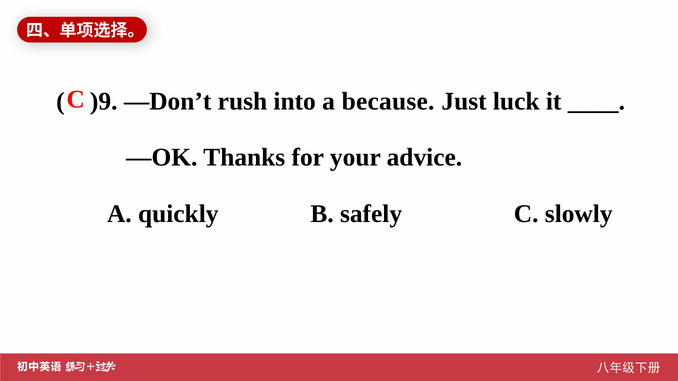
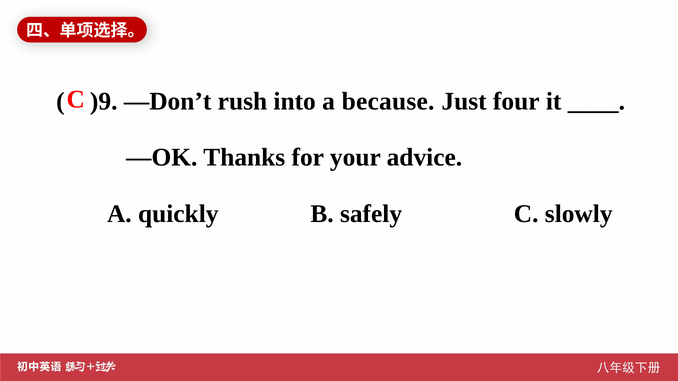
luck: luck -> four
